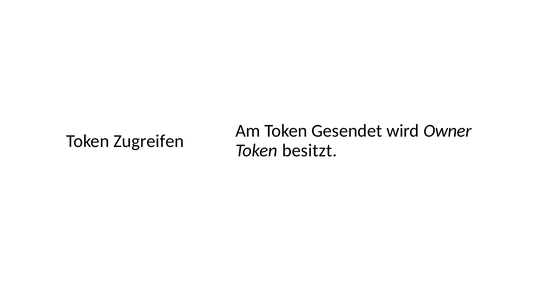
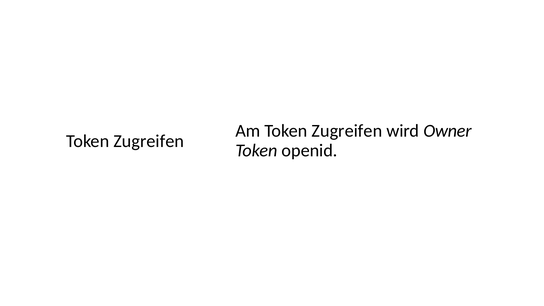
Am Token Gesendet: Gesendet -> Zugreifen
besitzt: besitzt -> openid
